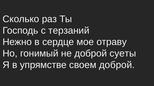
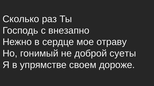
терзаний: терзаний -> внезапно
своем доброй: доброй -> дороже
